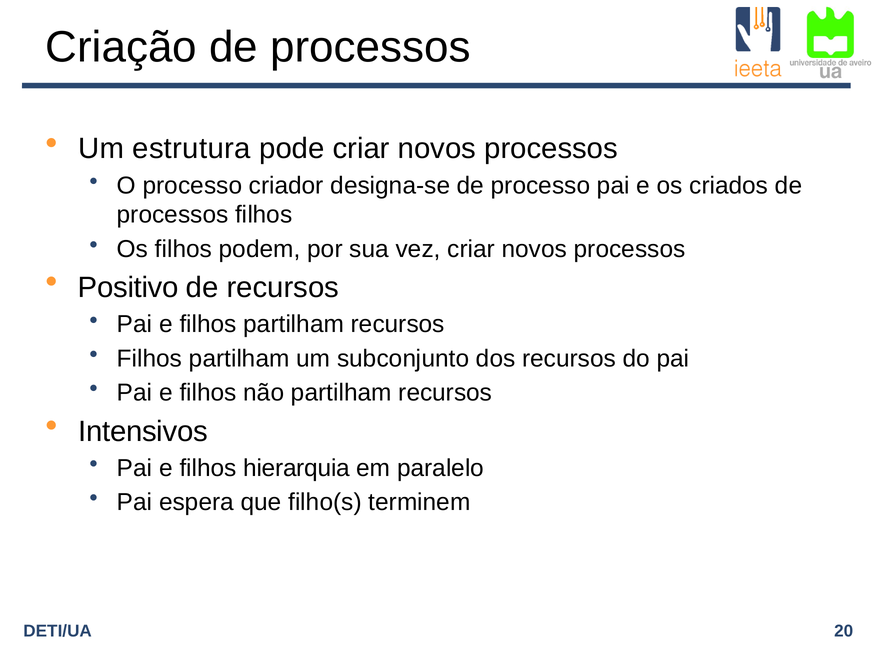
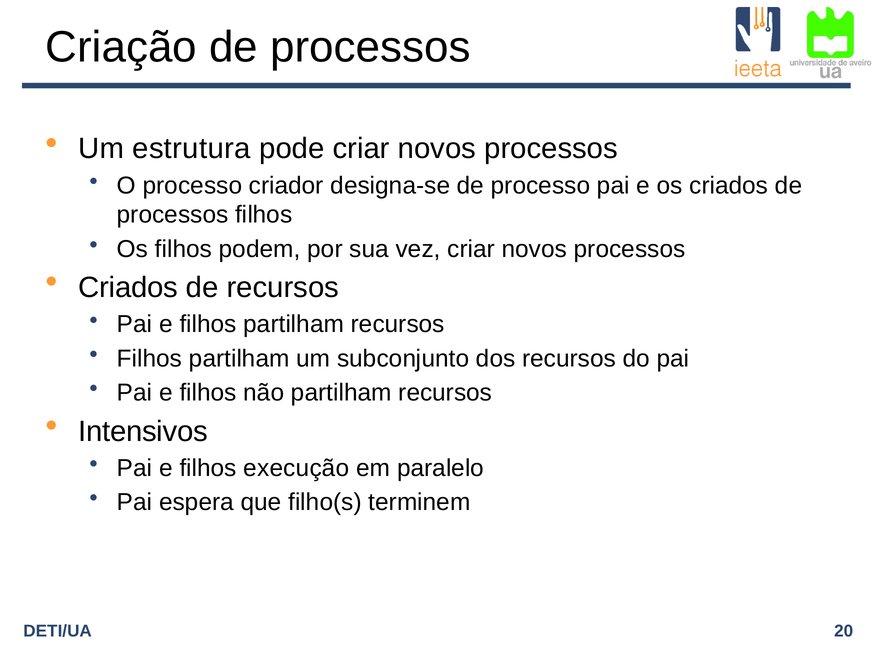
Positivo at (128, 288): Positivo -> Criados
hierarquia: hierarquia -> execução
